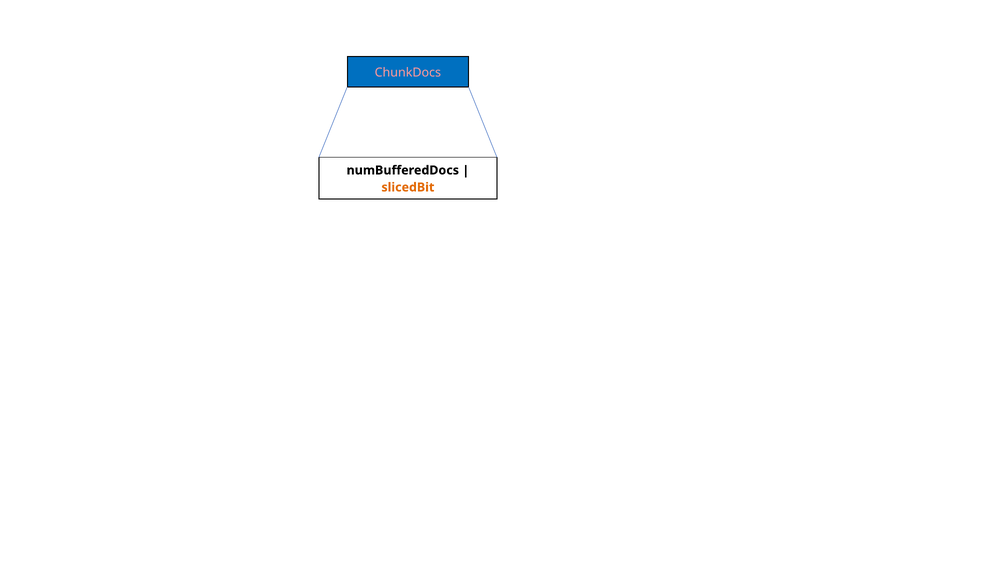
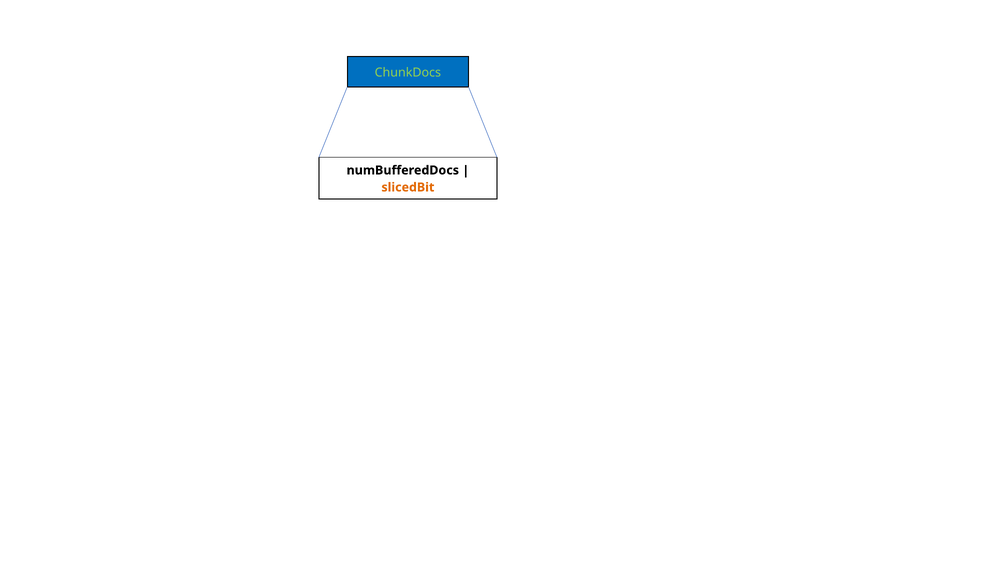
ChunkDocs colour: pink -> light green
